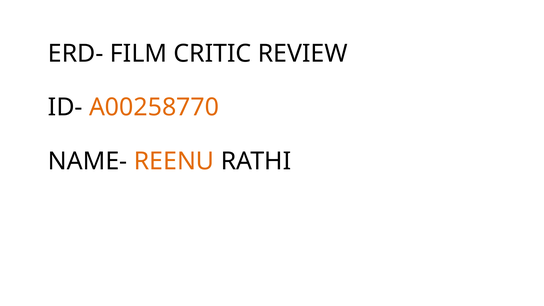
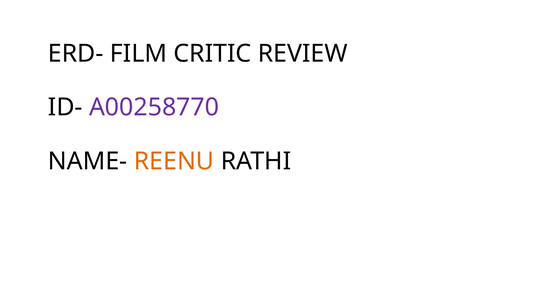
A00258770 colour: orange -> purple
